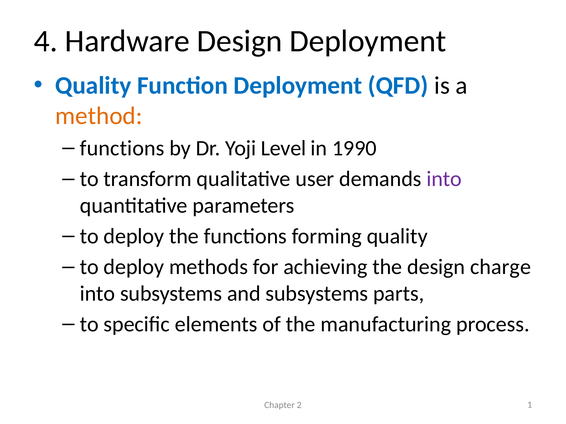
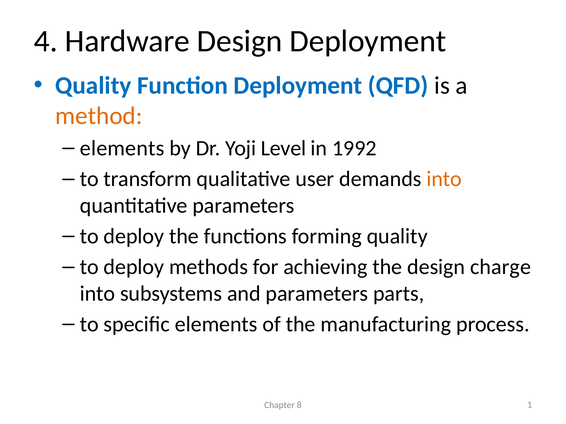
functions at (122, 148): functions -> elements
1990: 1990 -> 1992
into at (444, 179) colour: purple -> orange
and subsystems: subsystems -> parameters
2: 2 -> 8
